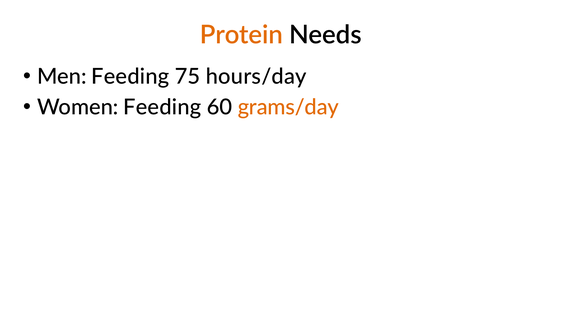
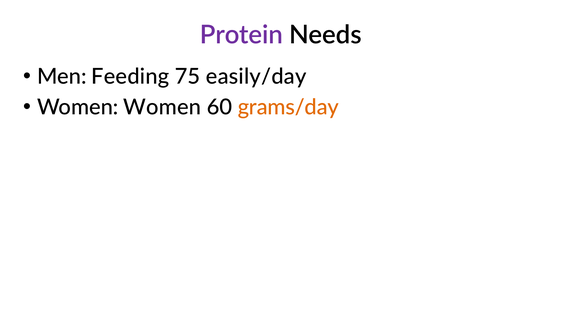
Protein colour: orange -> purple
hours/day: hours/day -> easily/day
Women Feeding: Feeding -> Women
